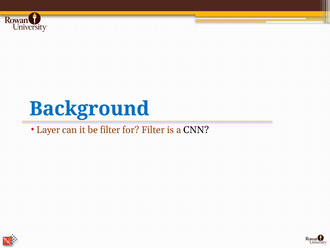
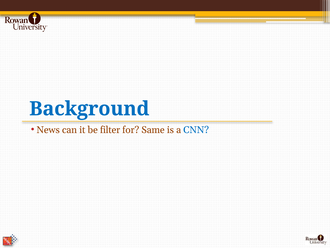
Layer: Layer -> News
for Filter: Filter -> Same
CNN colour: black -> blue
